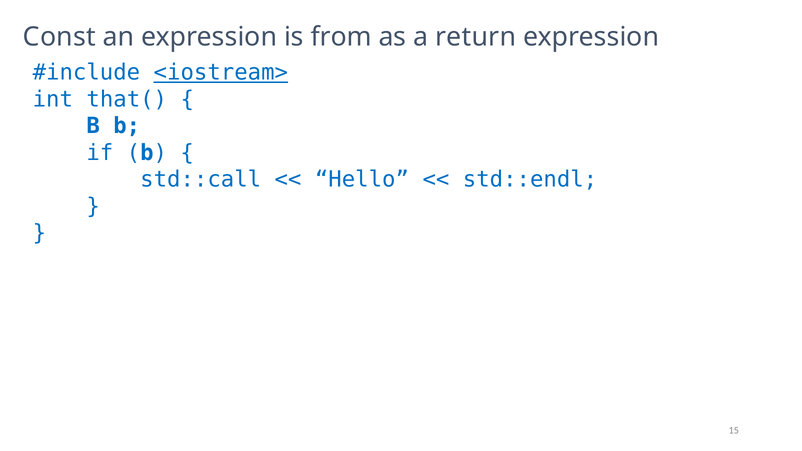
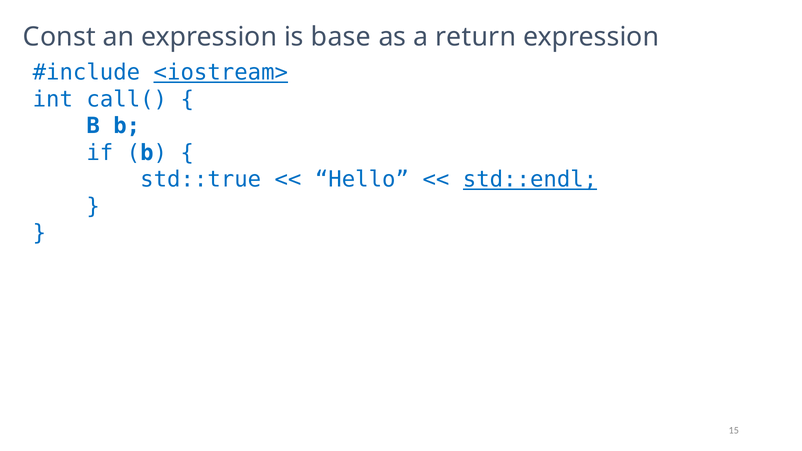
from: from -> base
that(: that( -> call(
std::call: std::call -> std::true
std::endl underline: none -> present
